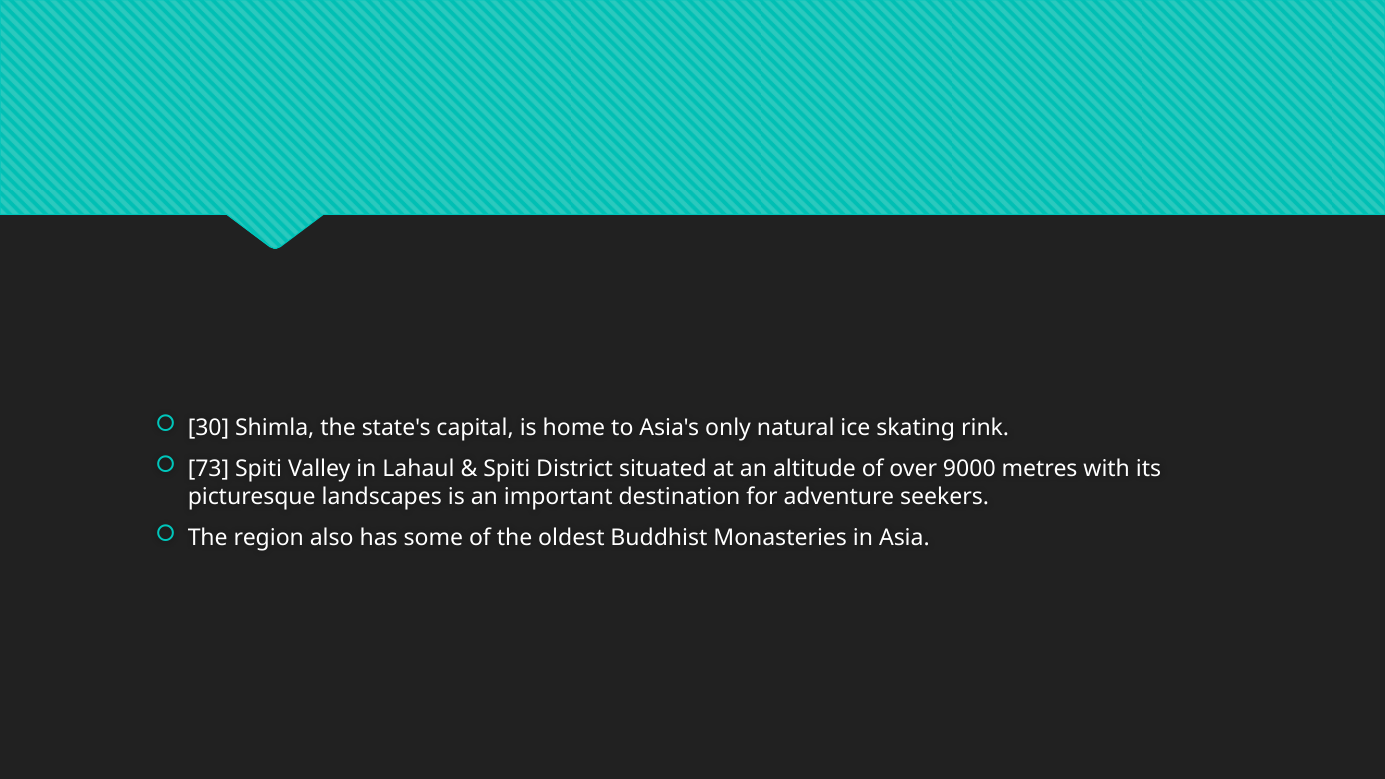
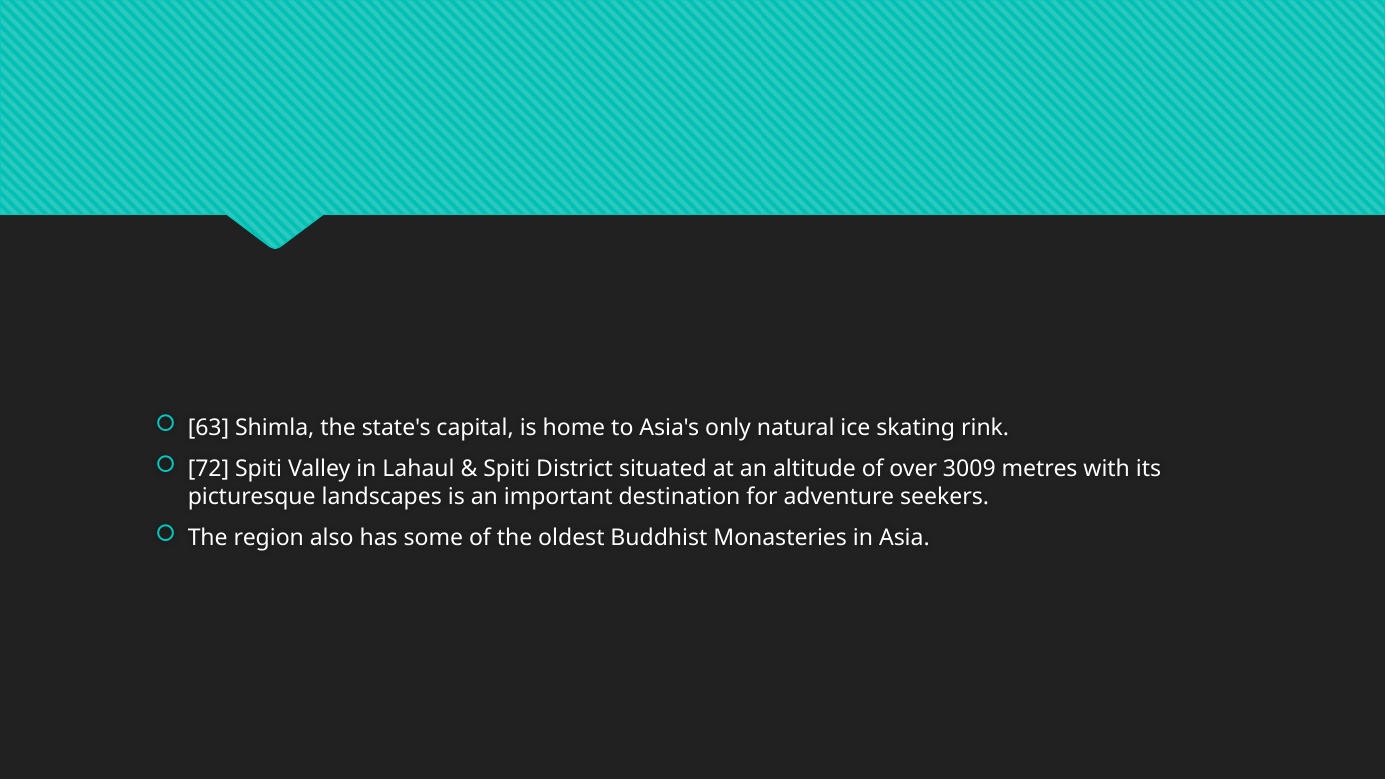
30: 30 -> 63
73: 73 -> 72
9000: 9000 -> 3009
